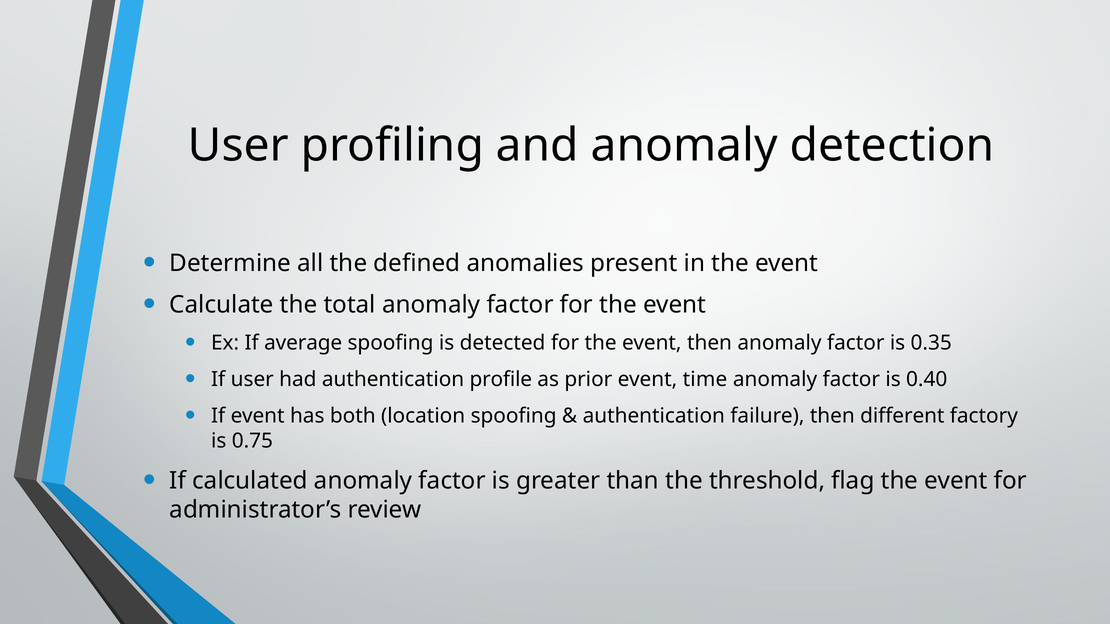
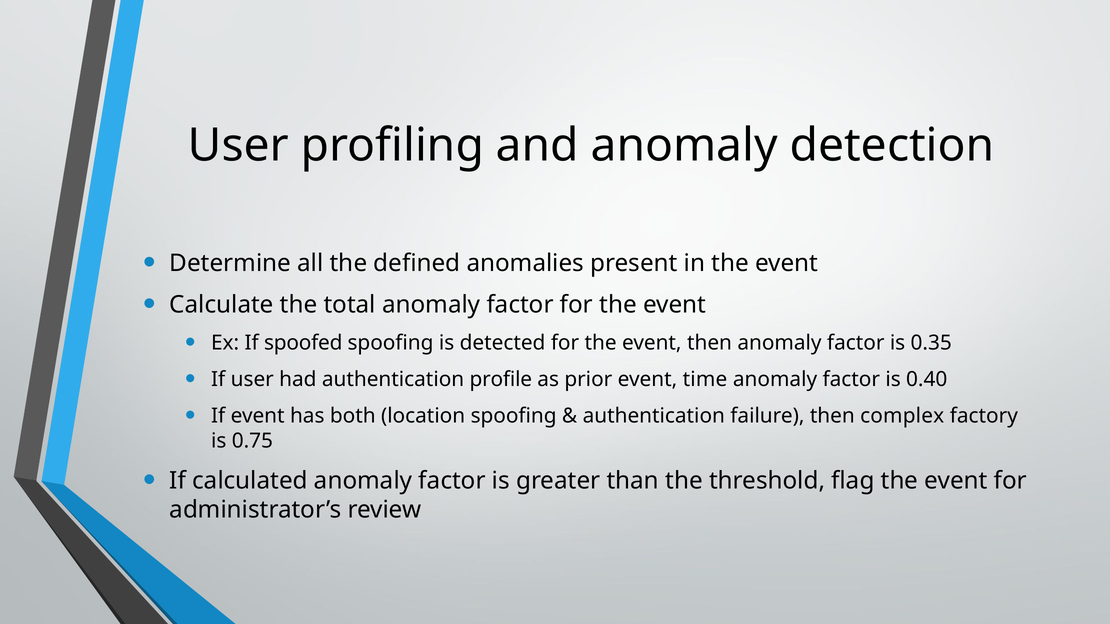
average: average -> spoofed
different: different -> complex
